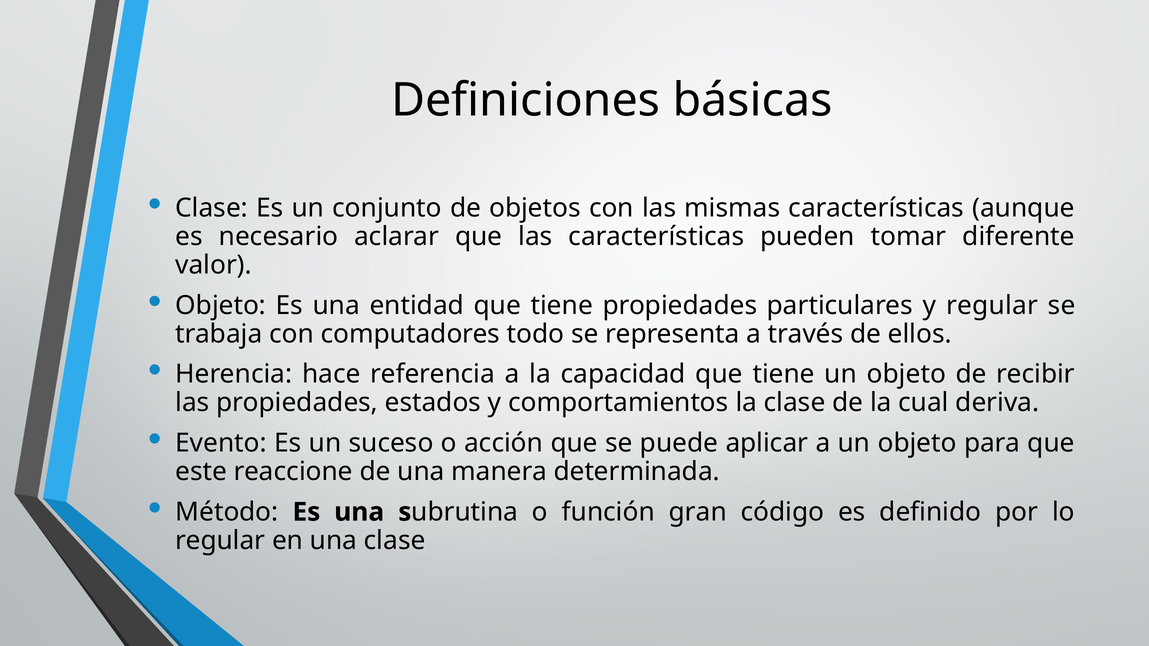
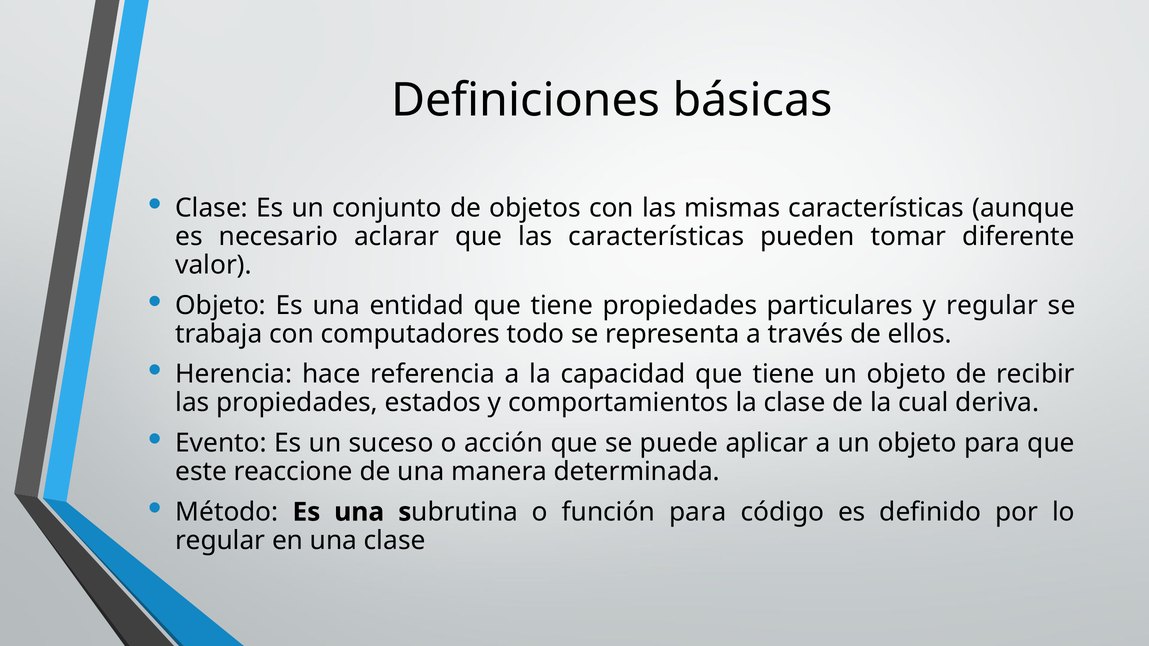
función gran: gran -> para
